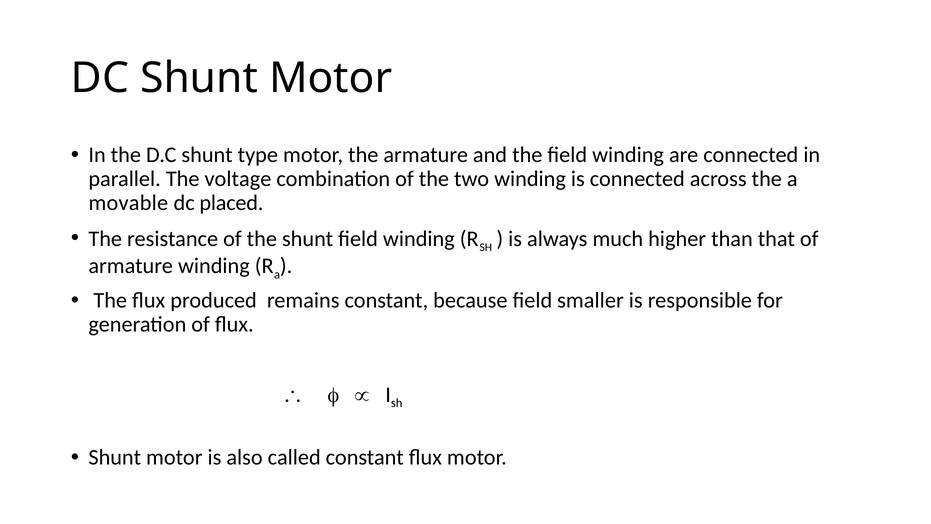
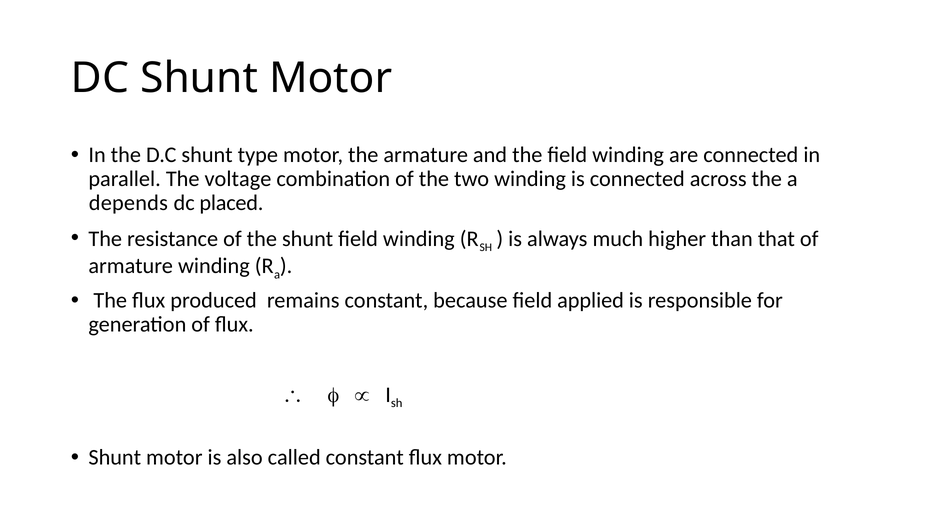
movable: movable -> depends
smaller: smaller -> applied
